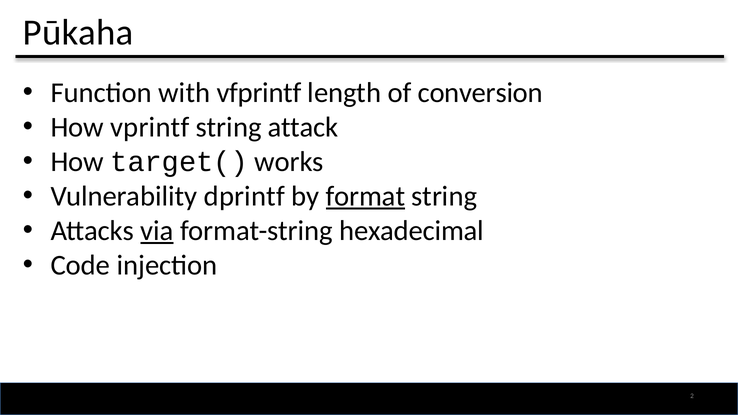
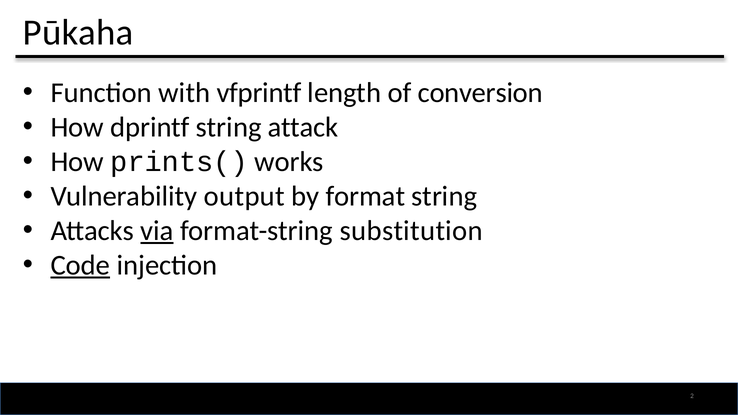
vprintf: vprintf -> dprintf
target(: target( -> prints(
dprintf: dprintf -> output
format underline: present -> none
hexadecimal: hexadecimal -> substitution
Code underline: none -> present
